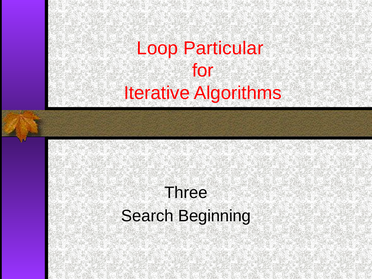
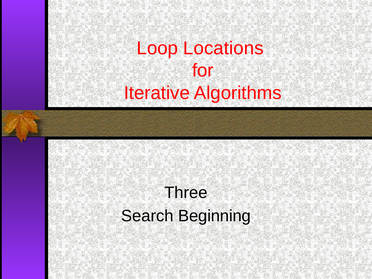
Particular: Particular -> Locations
